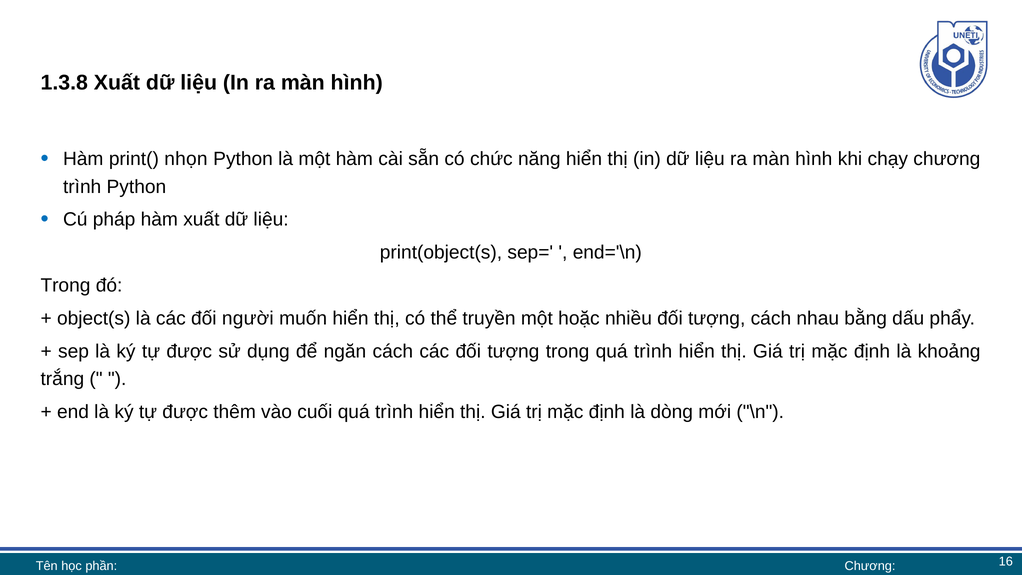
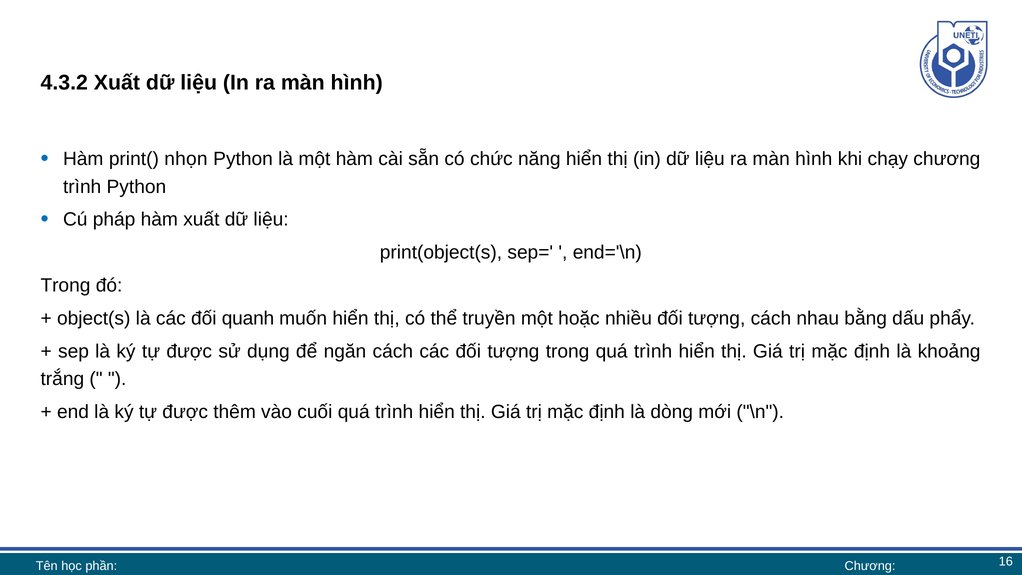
1.3.8: 1.3.8 -> 4.3.2
người: người -> quanh
